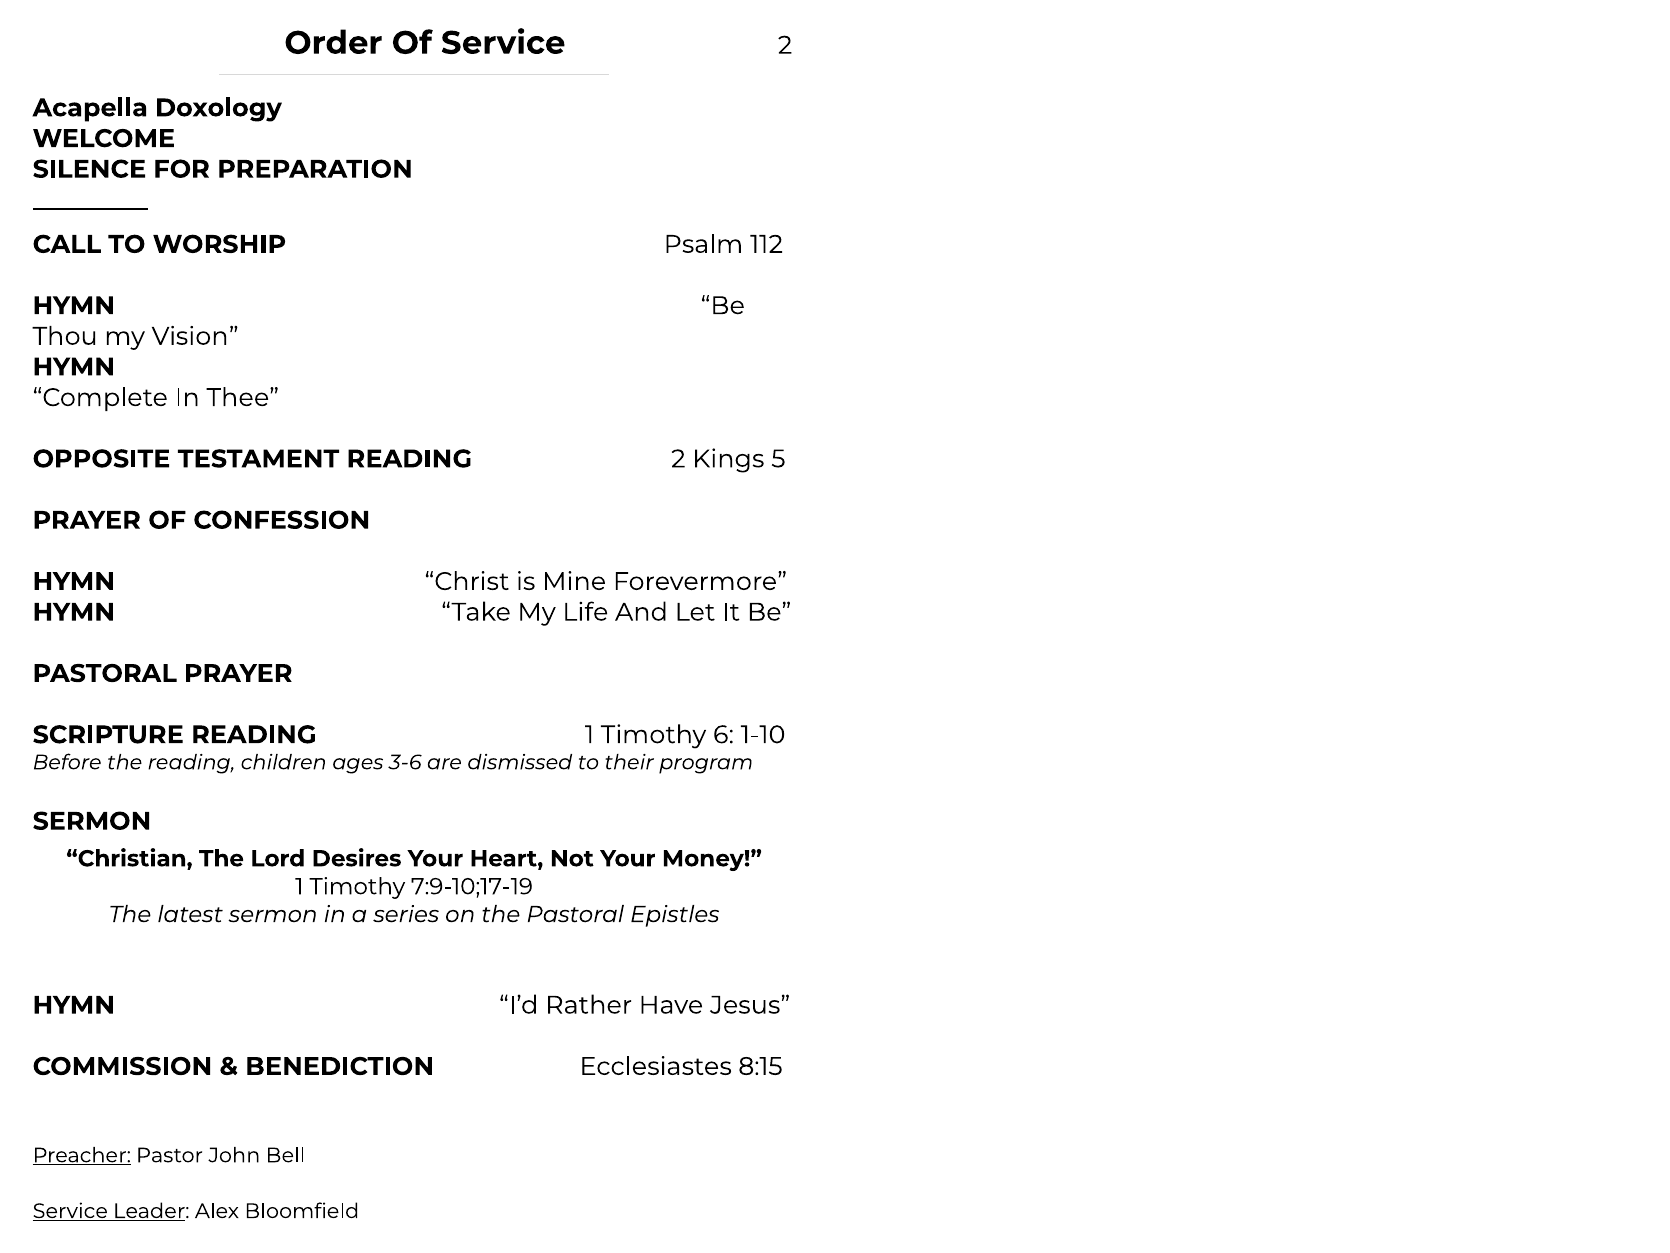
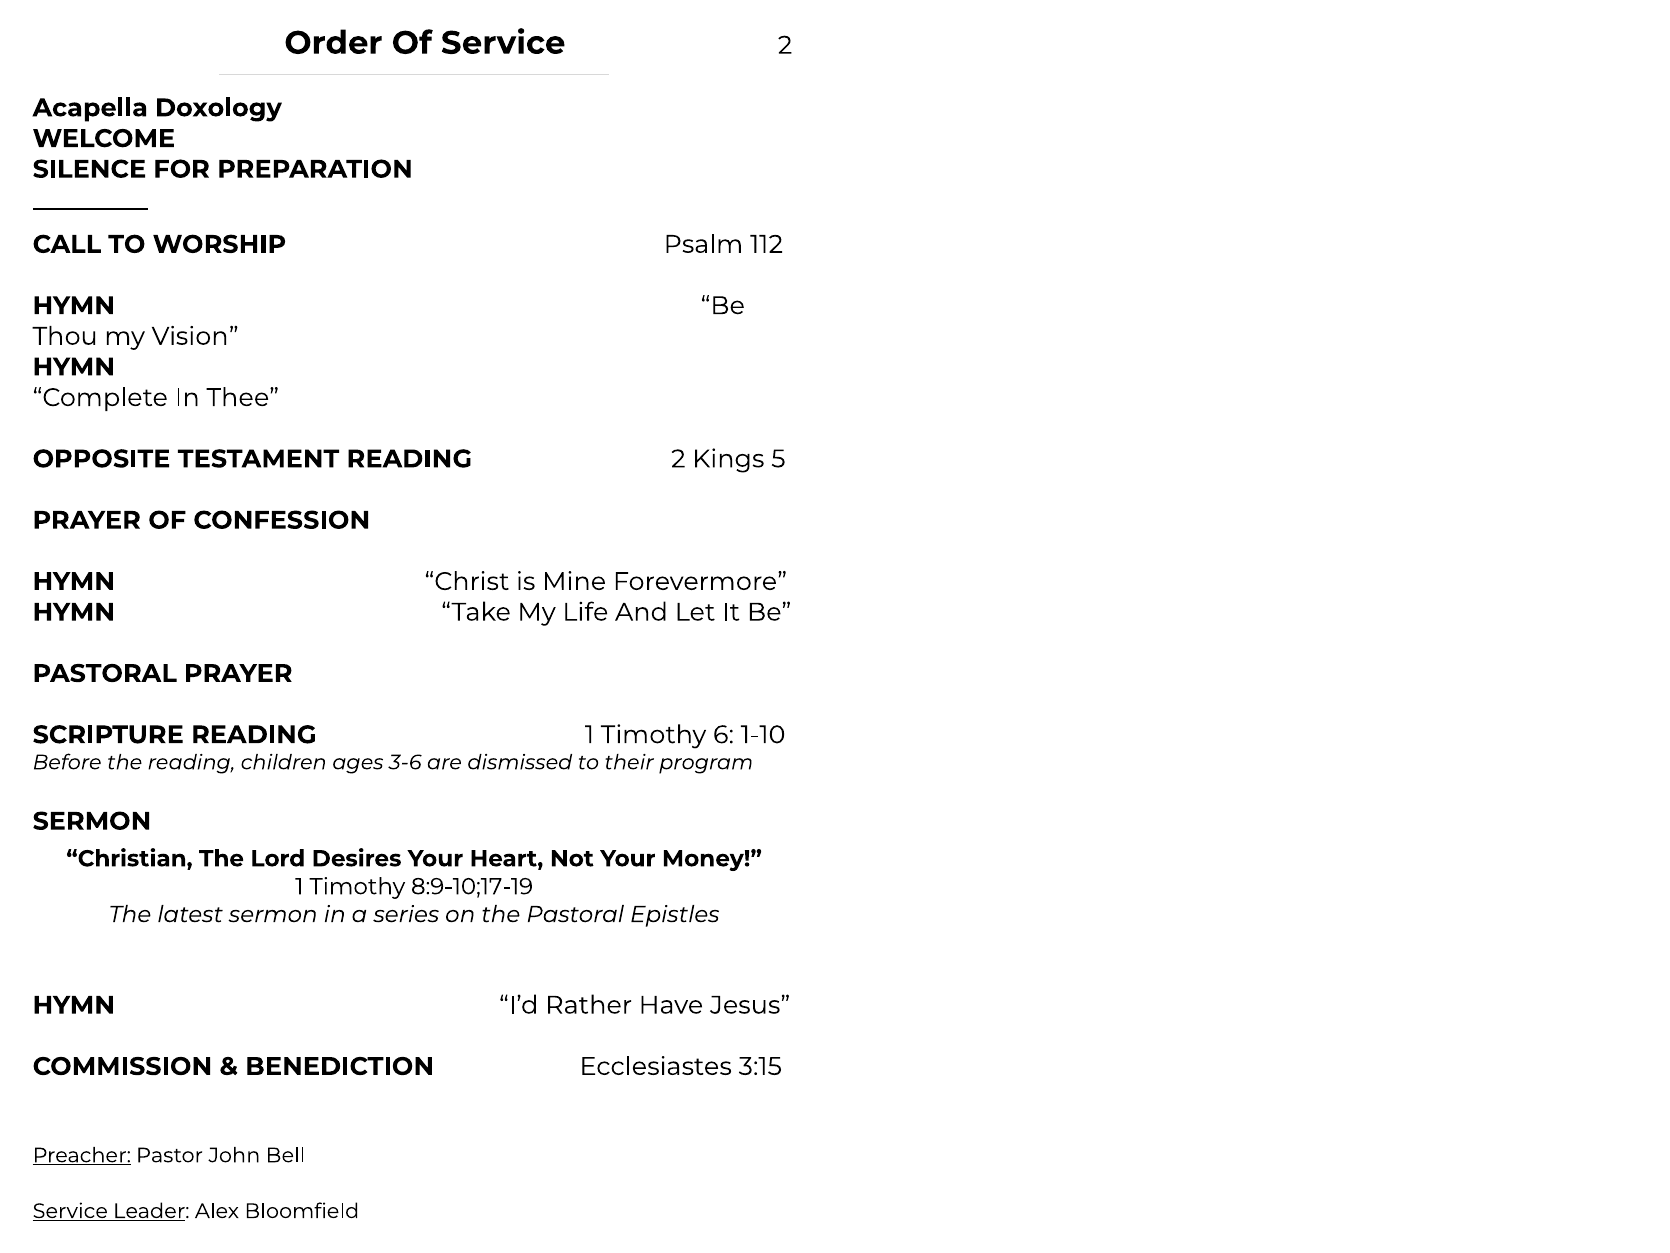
7:9-10;17-19: 7:9-10;17-19 -> 8:9-10;17-19
8:15: 8:15 -> 3:15
